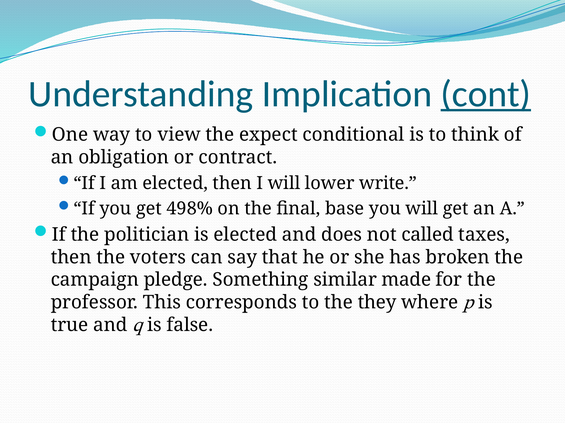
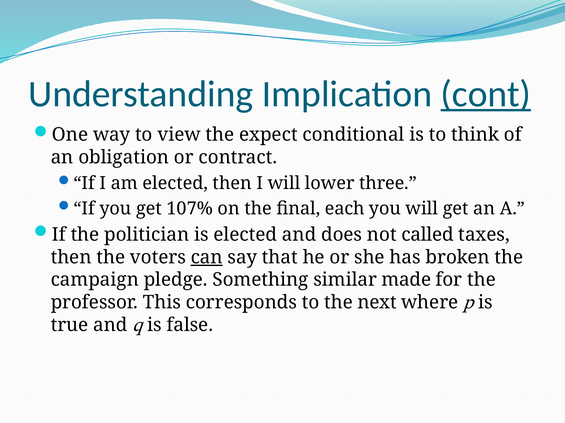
write: write -> three
498%: 498% -> 107%
base: base -> each
can underline: none -> present
they: they -> next
